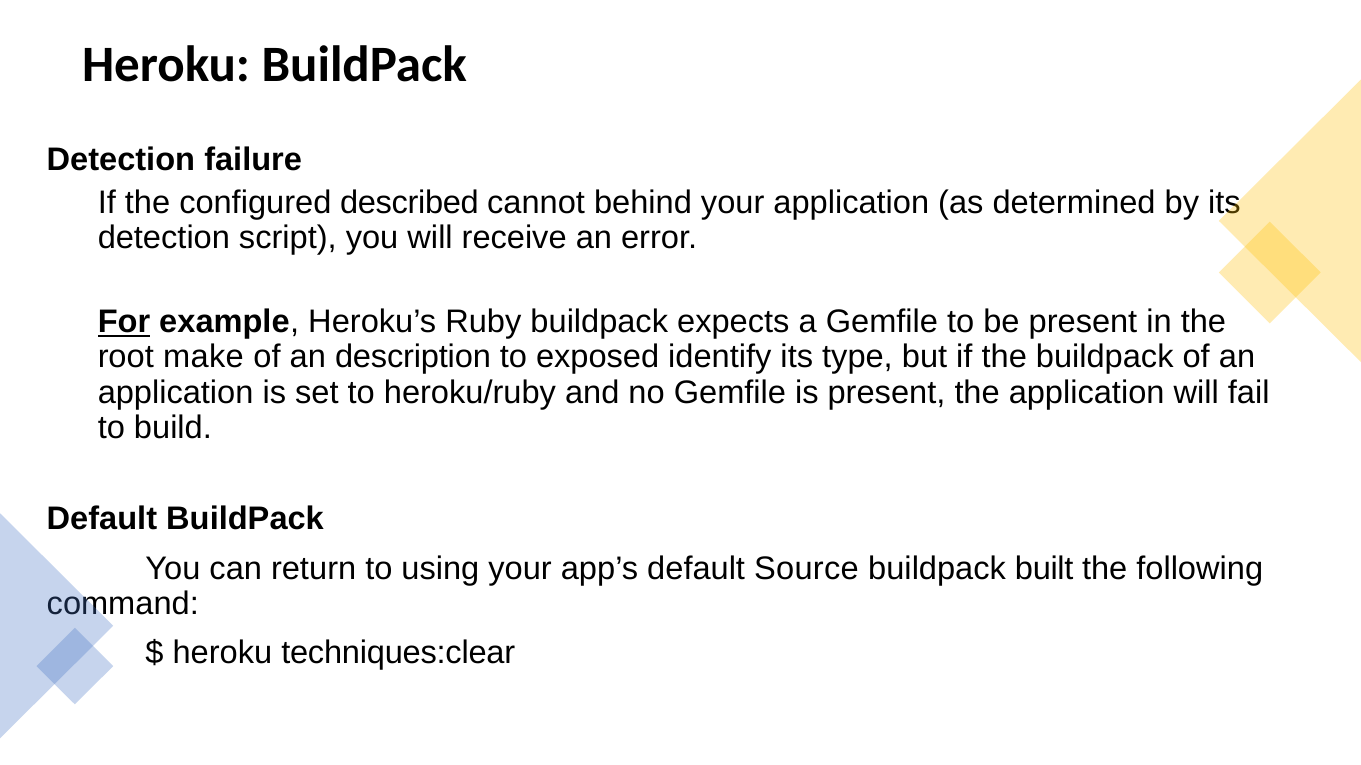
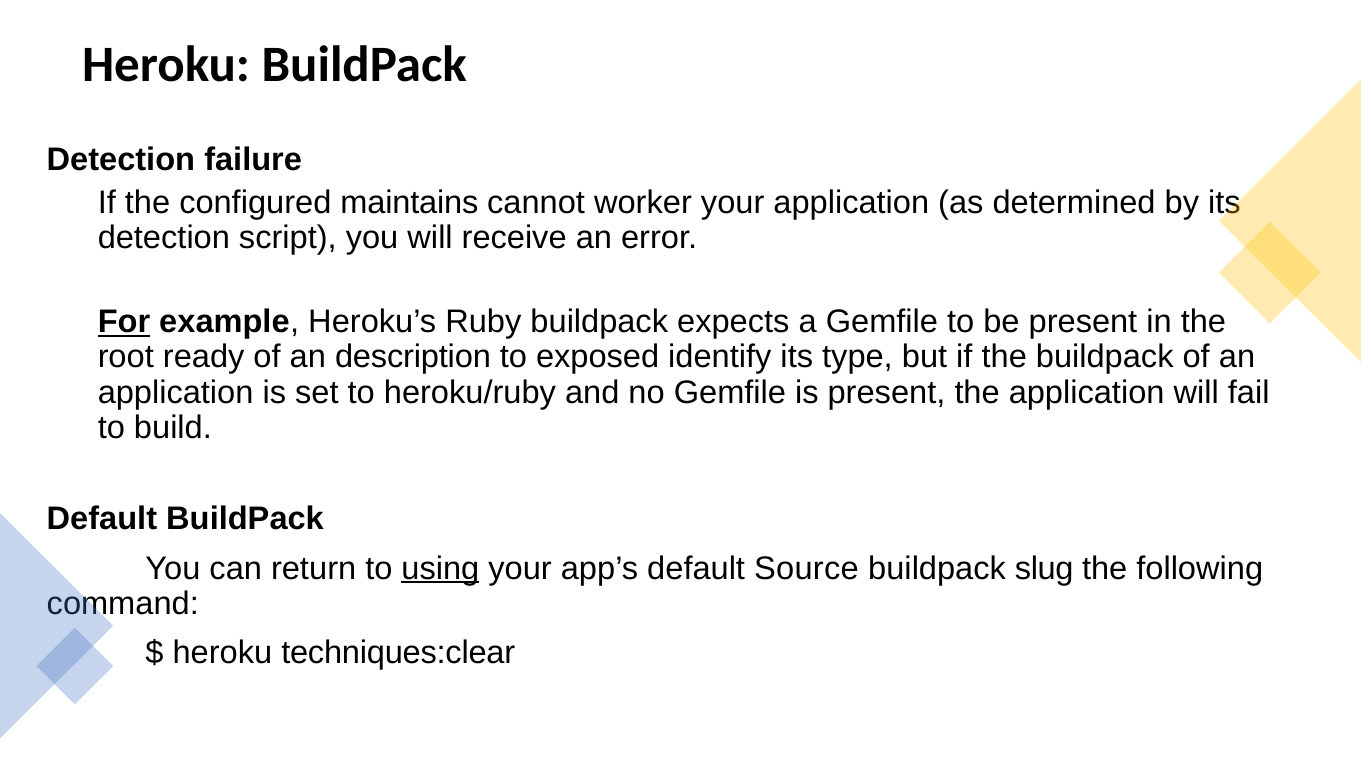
described: described -> maintains
behind: behind -> worker
make: make -> ready
using underline: none -> present
built: built -> slug
